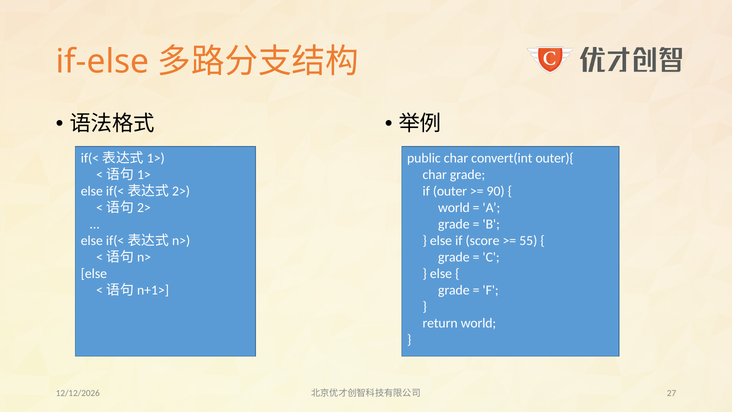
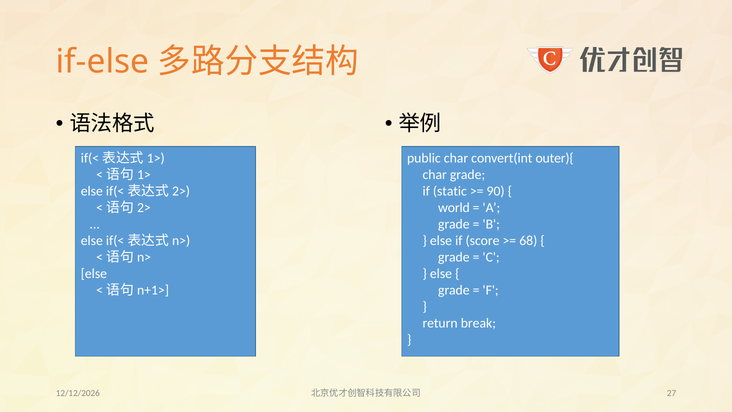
outer: outer -> static
55: 55 -> 68
return world: world -> break
